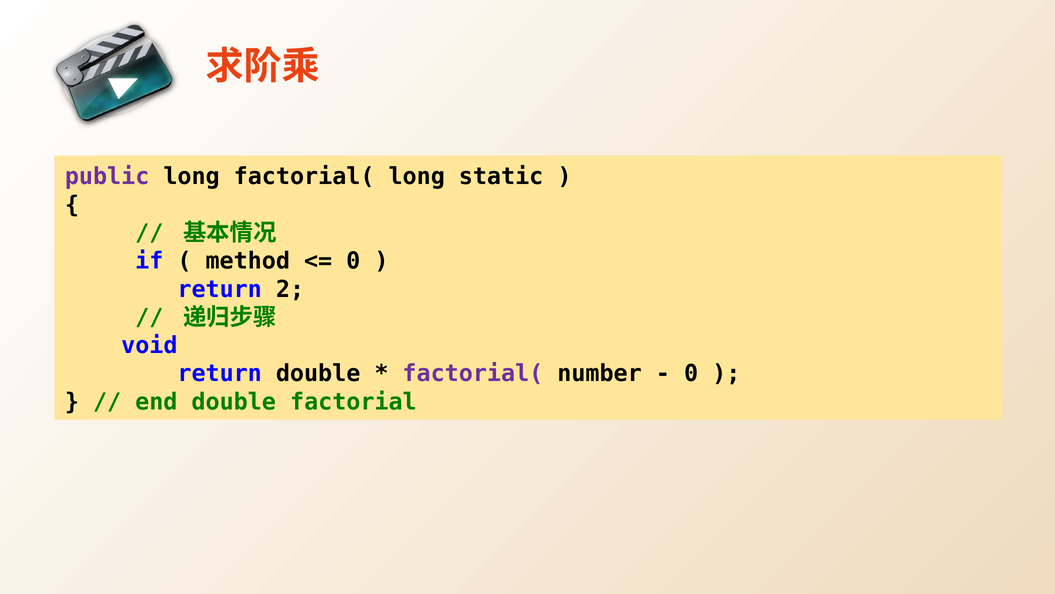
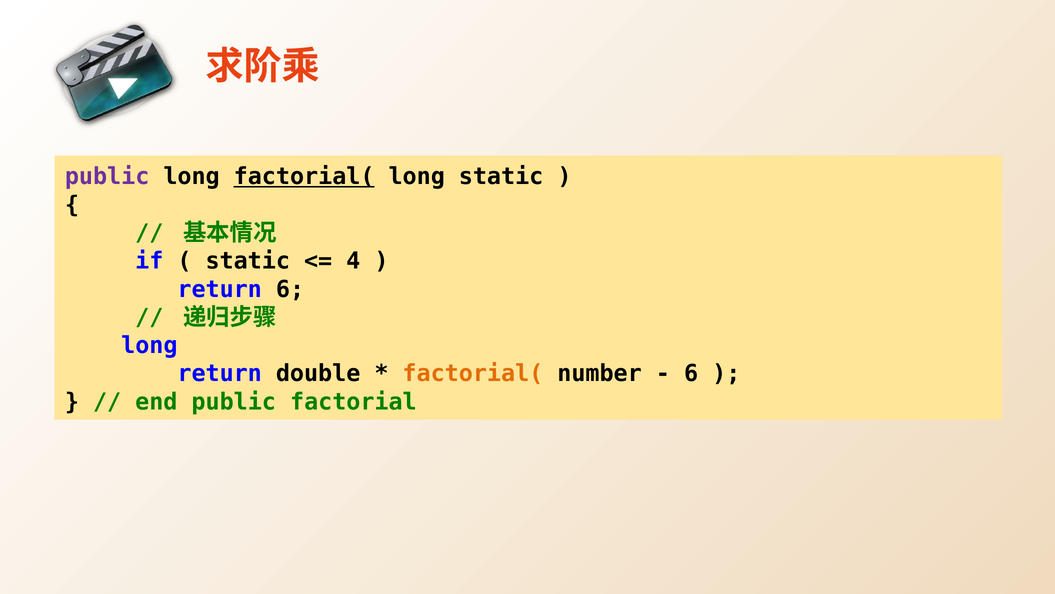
factorial( at (304, 177) underline: none -> present
method at (248, 261): method -> static
0 at (353, 261): 0 -> 4
return 2: 2 -> 6
void at (149, 345): void -> long
factorial( at (473, 373) colour: purple -> orange
0 at (691, 373): 0 -> 6
end double: double -> public
